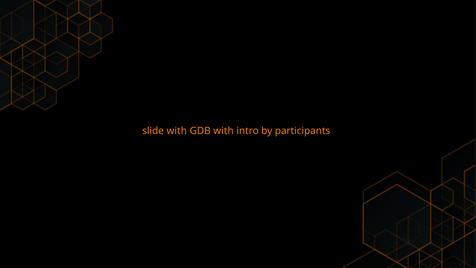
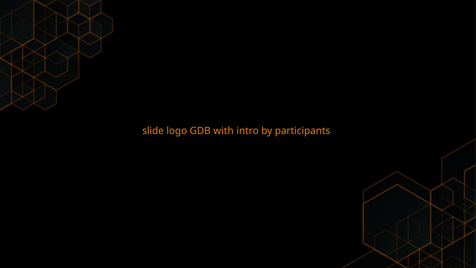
slide with: with -> logo
